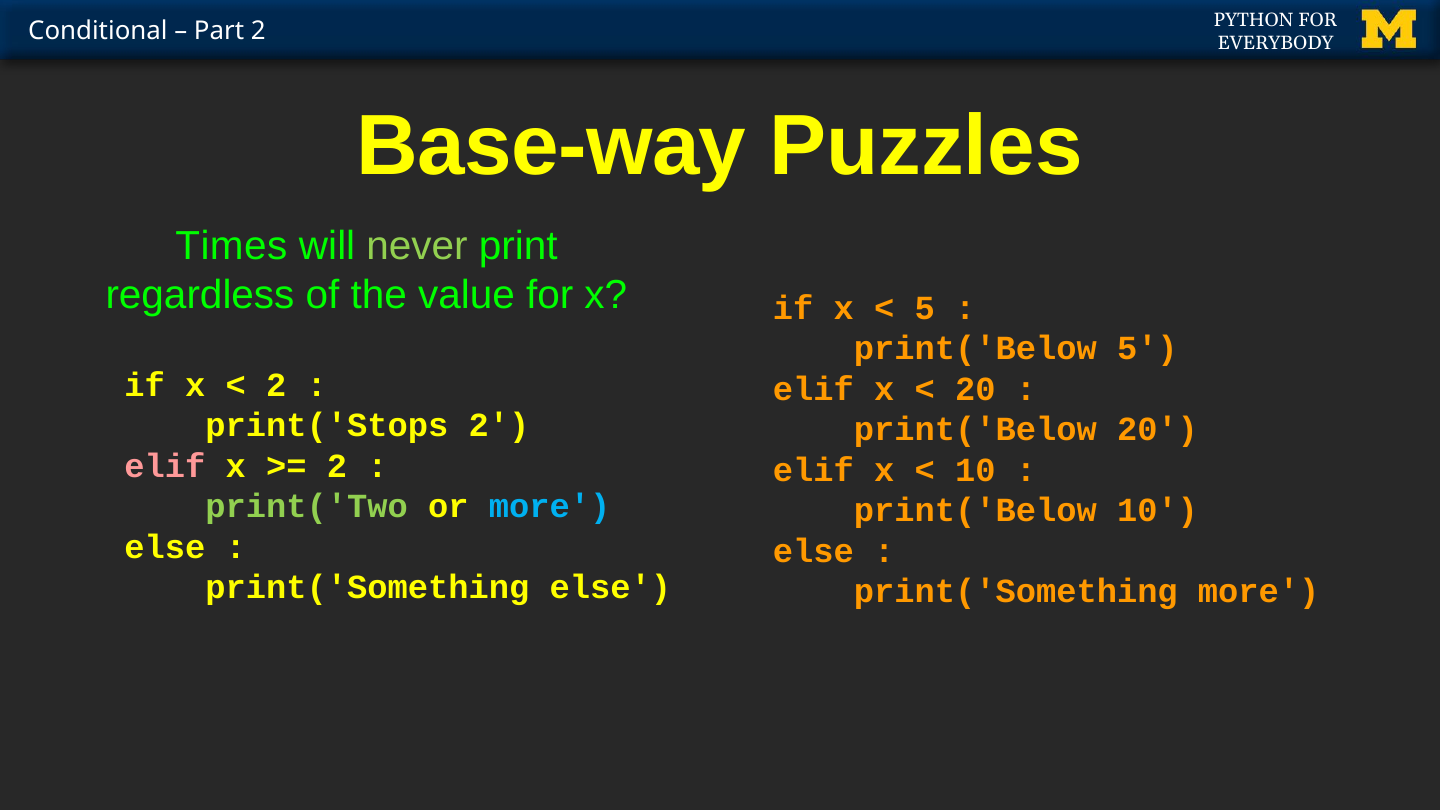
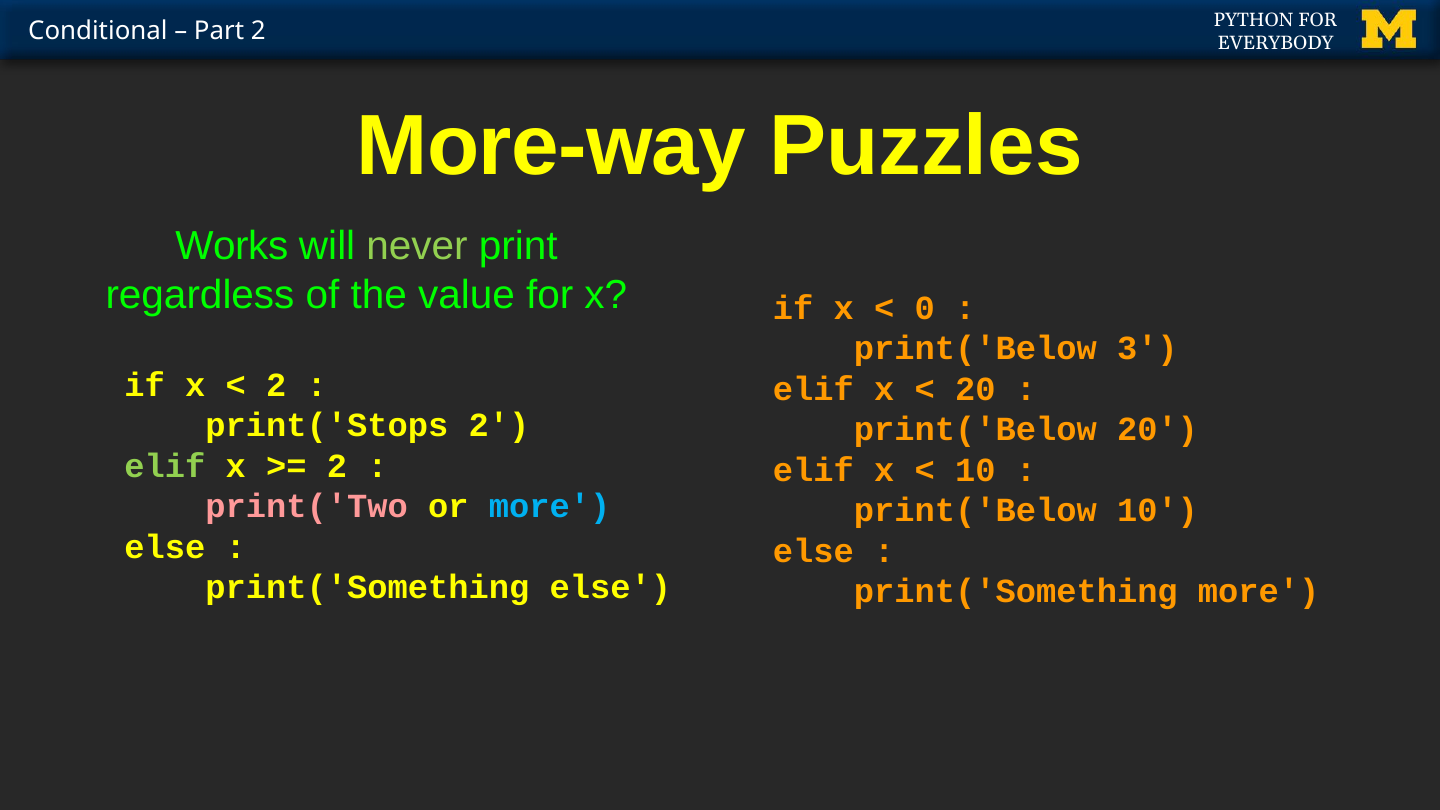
Base-way: Base-way -> More-way
Times: Times -> Works
5 at (925, 308): 5 -> 0
print('Below 5: 5 -> 3
elif at (165, 466) colour: pink -> light green
print('Two colour: light green -> pink
